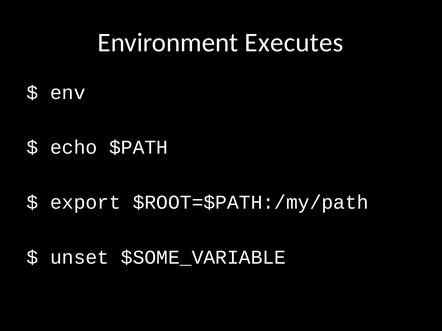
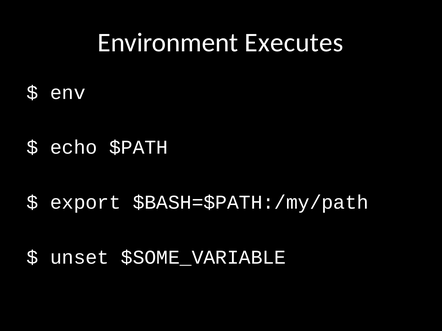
$ROOT=$PATH:/my/path: $ROOT=$PATH:/my/path -> $BASH=$PATH:/my/path
